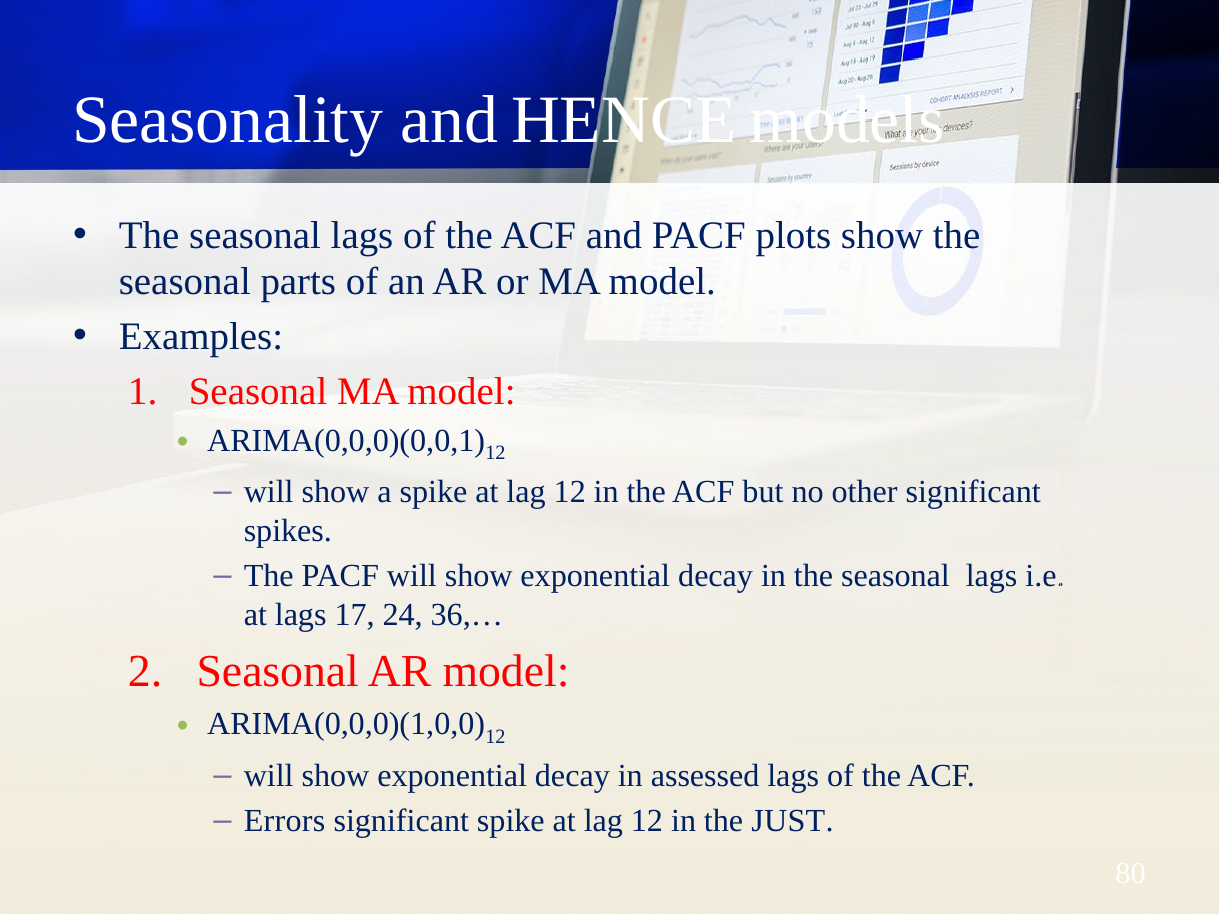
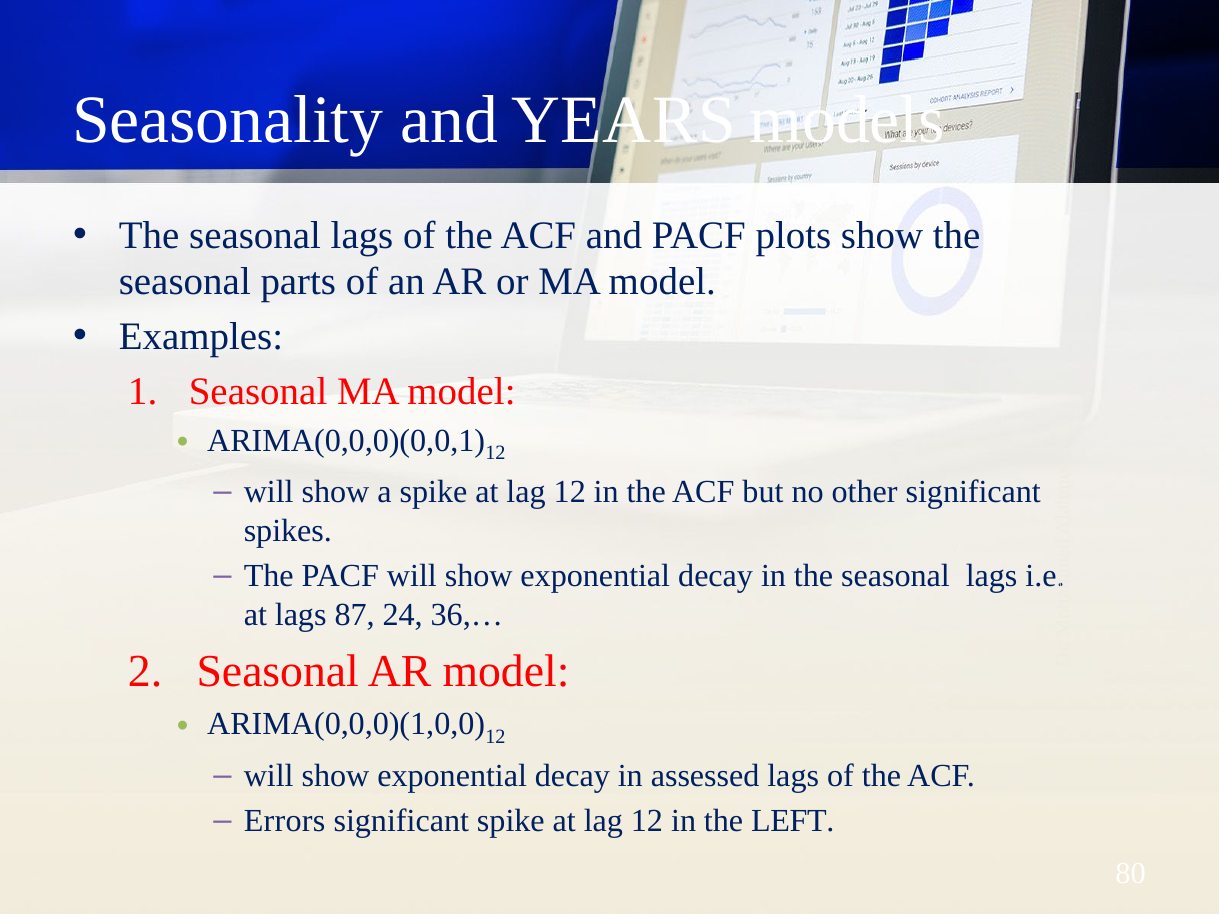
HENCE: HENCE -> YEARS
17: 17 -> 87
JUST: JUST -> LEFT
